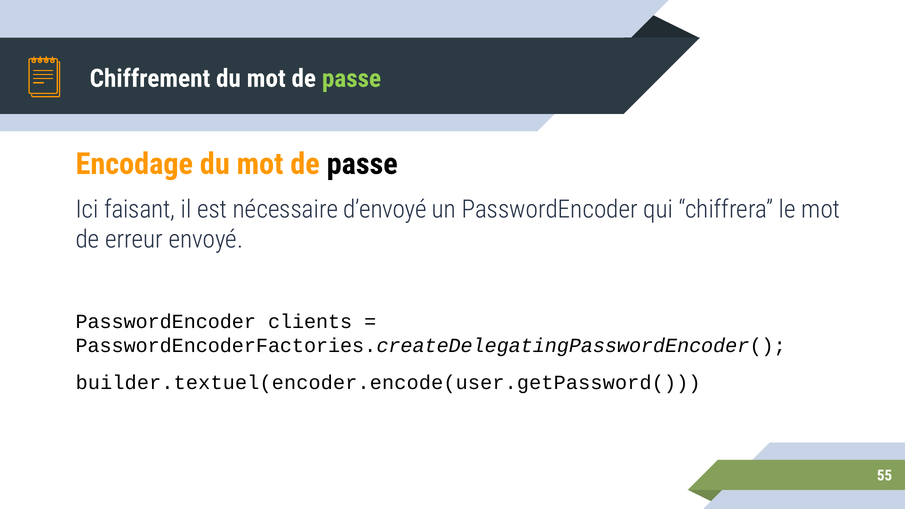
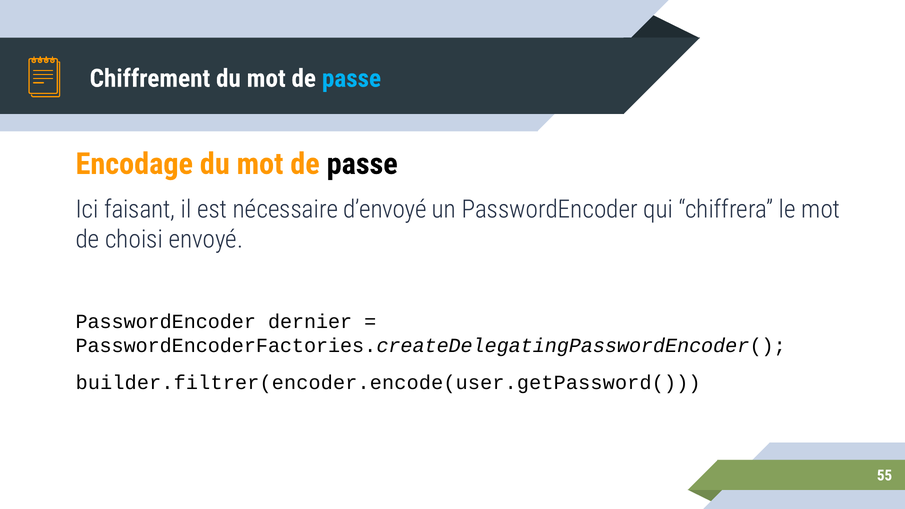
passe at (351, 78) colour: light green -> light blue
erreur: erreur -> choisi
clients: clients -> dernier
builder.textuel(encoder.encode(user.getPassword(: builder.textuel(encoder.encode(user.getPassword( -> builder.filtrer(encoder.encode(user.getPassword(
